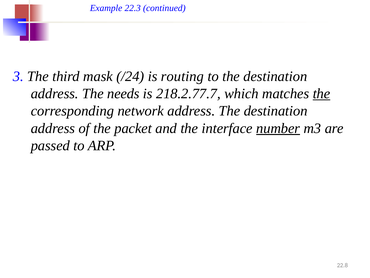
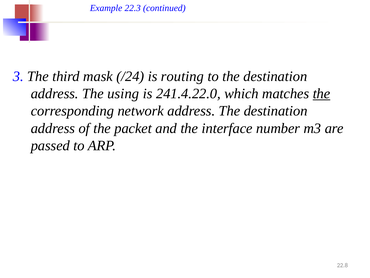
needs: needs -> using
218.2.77.7: 218.2.77.7 -> 241.4.22.0
number underline: present -> none
